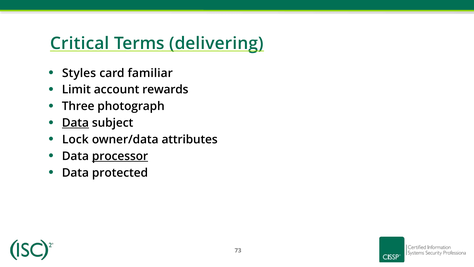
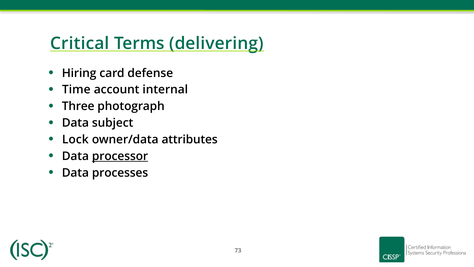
Styles: Styles -> Hiring
familiar: familiar -> defense
Limit: Limit -> Time
rewards: rewards -> internal
Data at (75, 123) underline: present -> none
protected: protected -> processes
